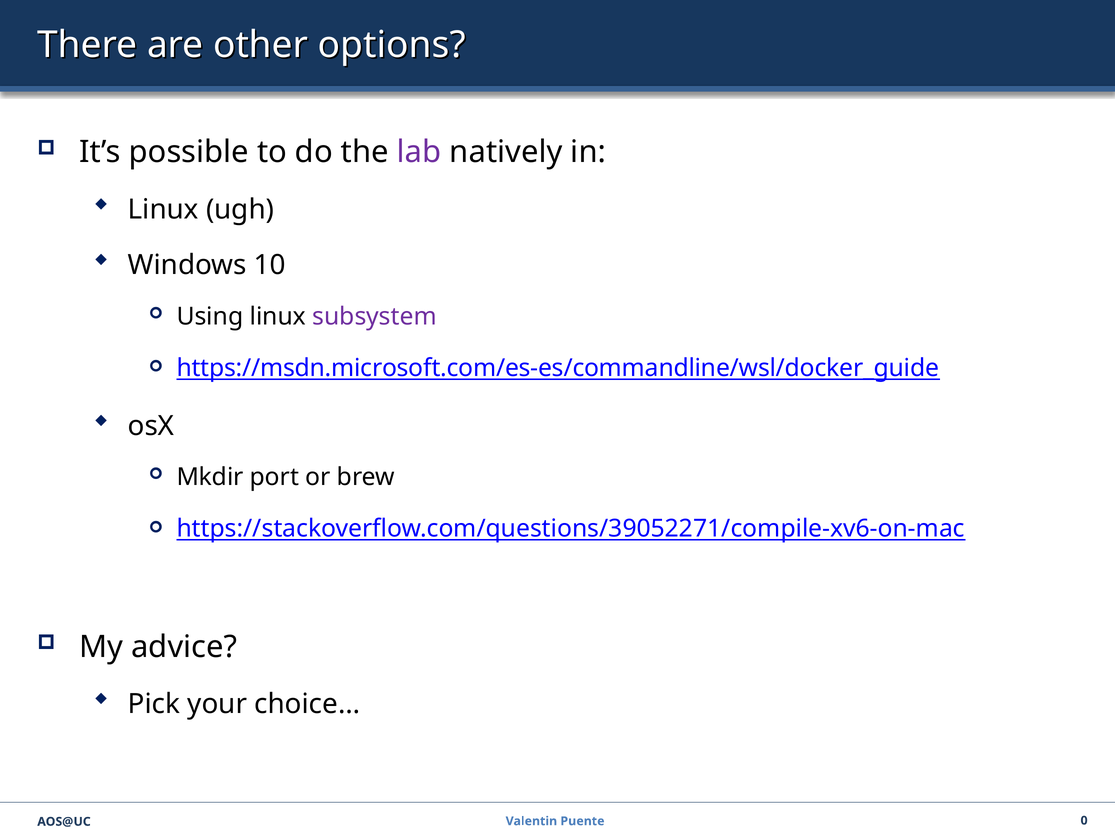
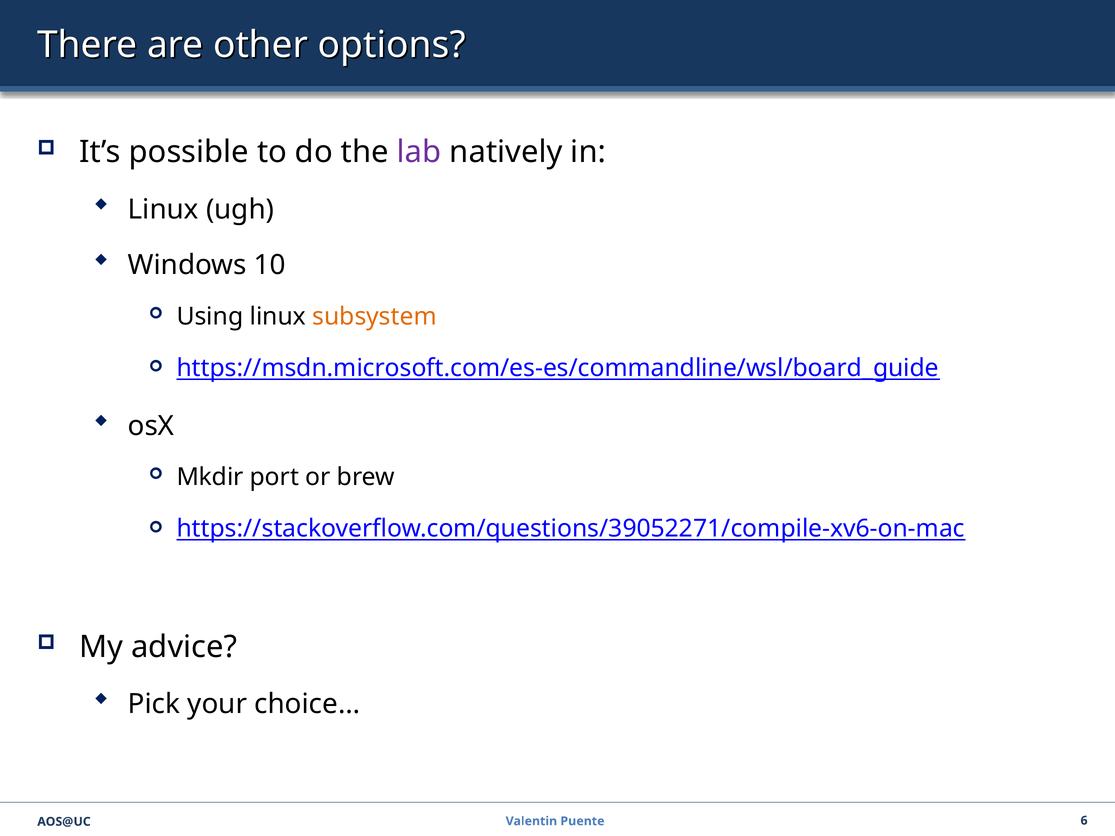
subsystem colour: purple -> orange
https://msdn.microsoft.com/es-es/commandline/wsl/docker_guide: https://msdn.microsoft.com/es-es/commandline/wsl/docker_guide -> https://msdn.microsoft.com/es-es/commandline/wsl/board_guide
0: 0 -> 6
